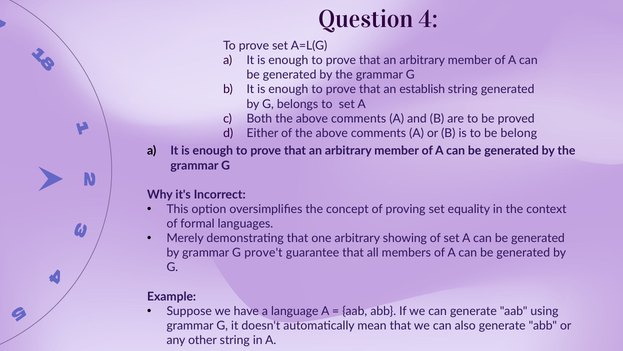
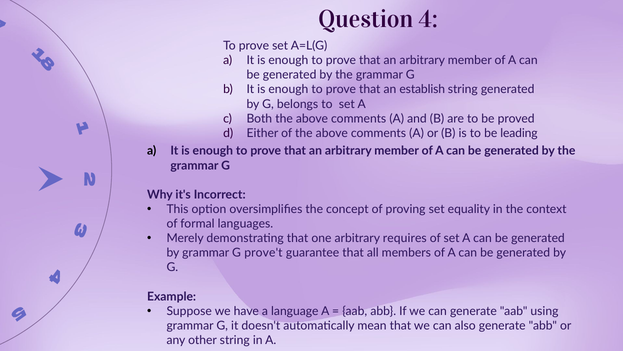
belong: belong -> leading
showing: showing -> requires
